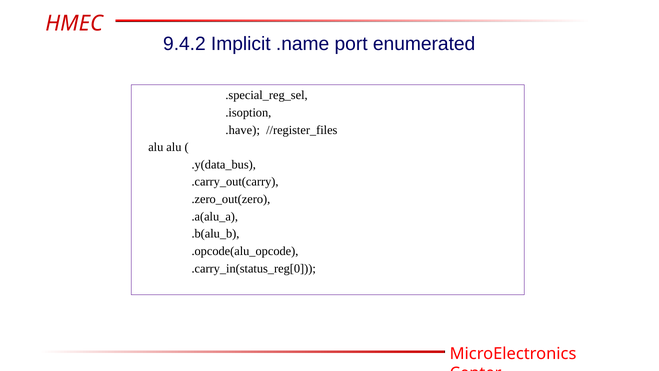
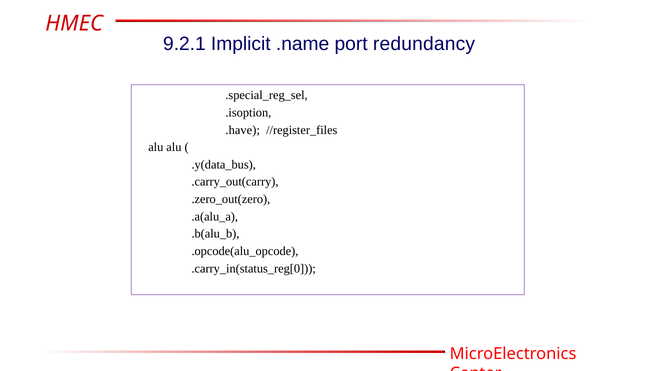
9.4.2: 9.4.2 -> 9.2.1
enumerated: enumerated -> redundancy
